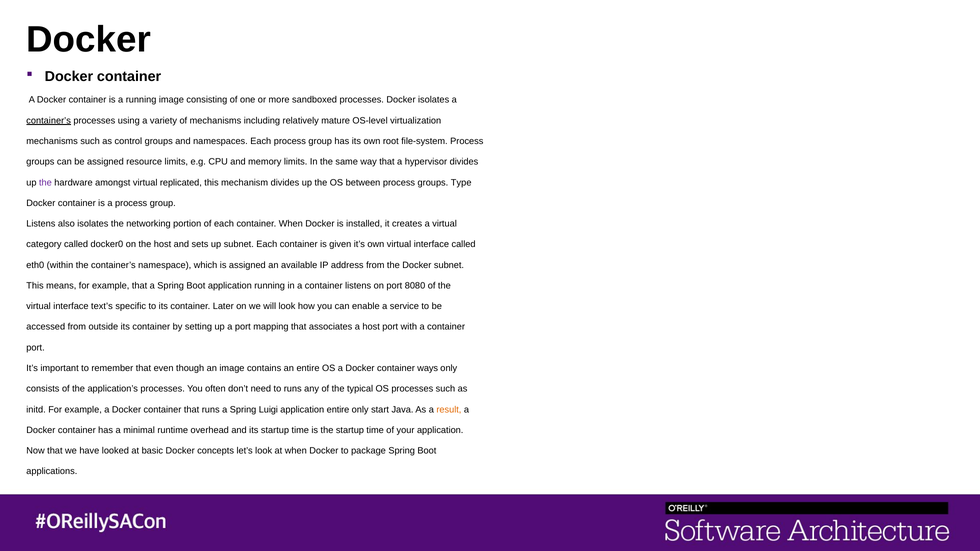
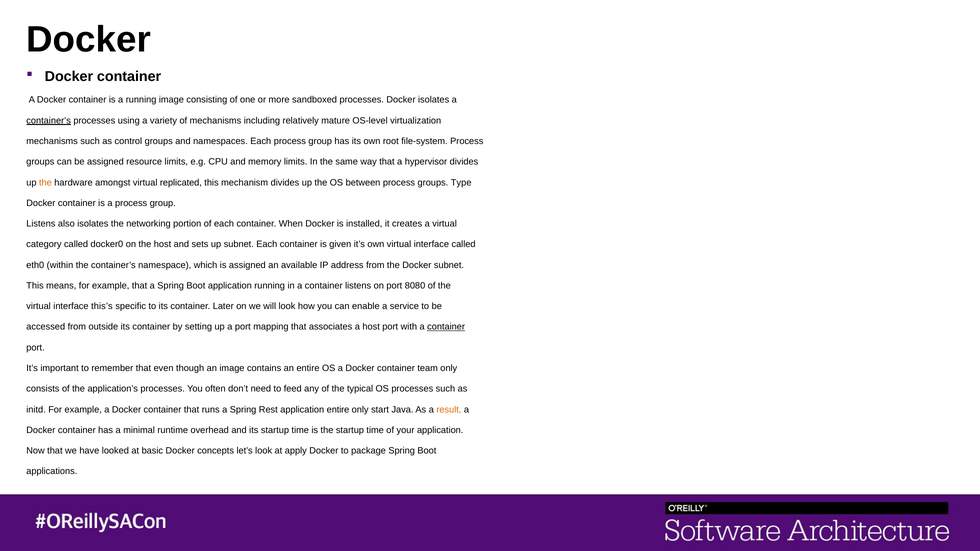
the at (45, 183) colour: purple -> orange
text’s: text’s -> this’s
container at (446, 327) underline: none -> present
ways: ways -> team
to runs: runs -> feed
Luigi: Luigi -> Rest
at when: when -> apply
